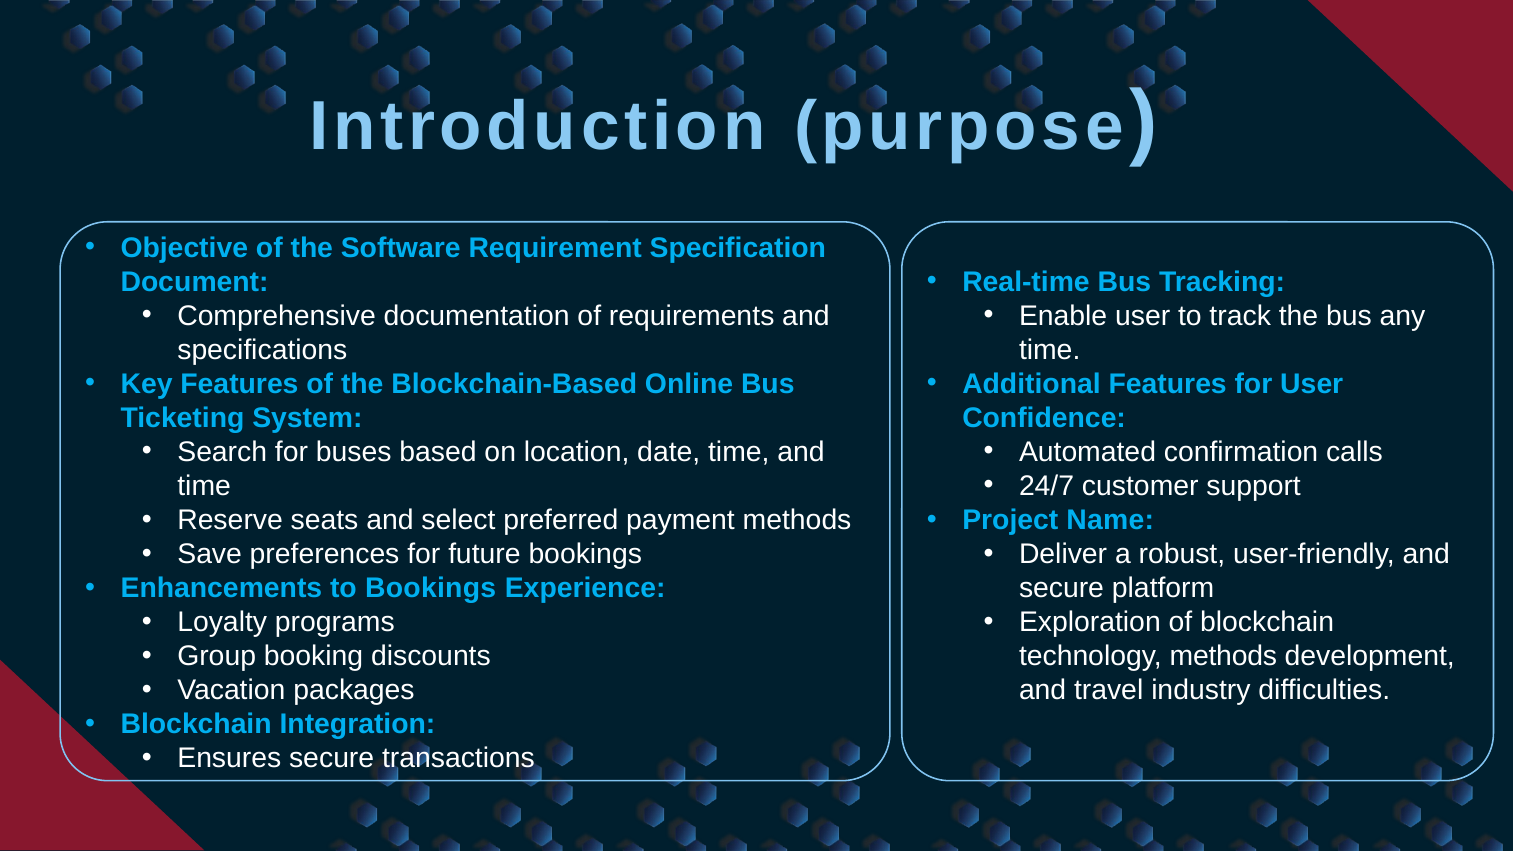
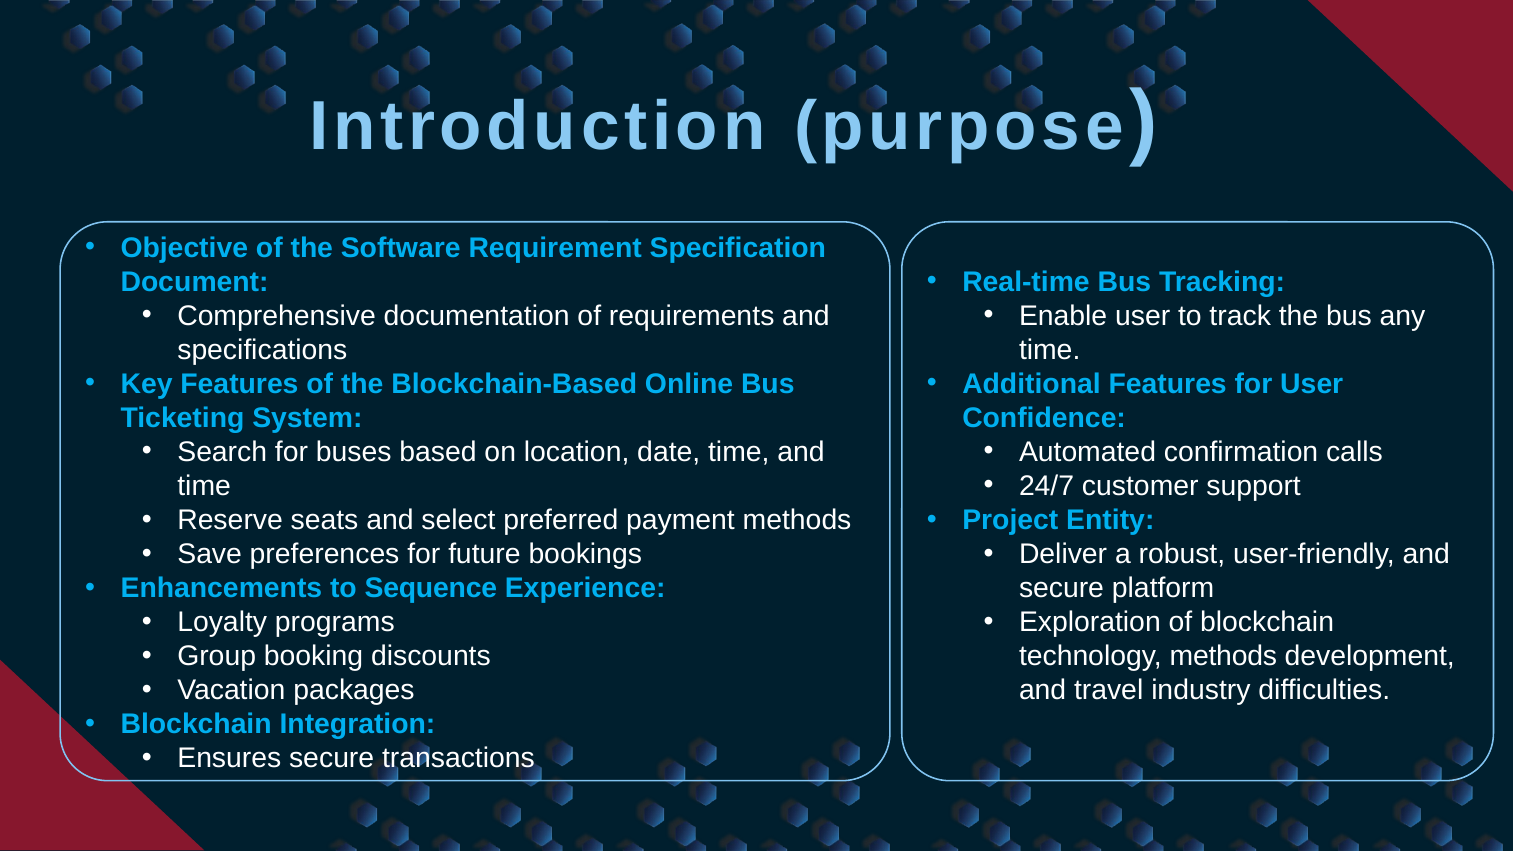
Name: Name -> Entity
to Bookings: Bookings -> Sequence
